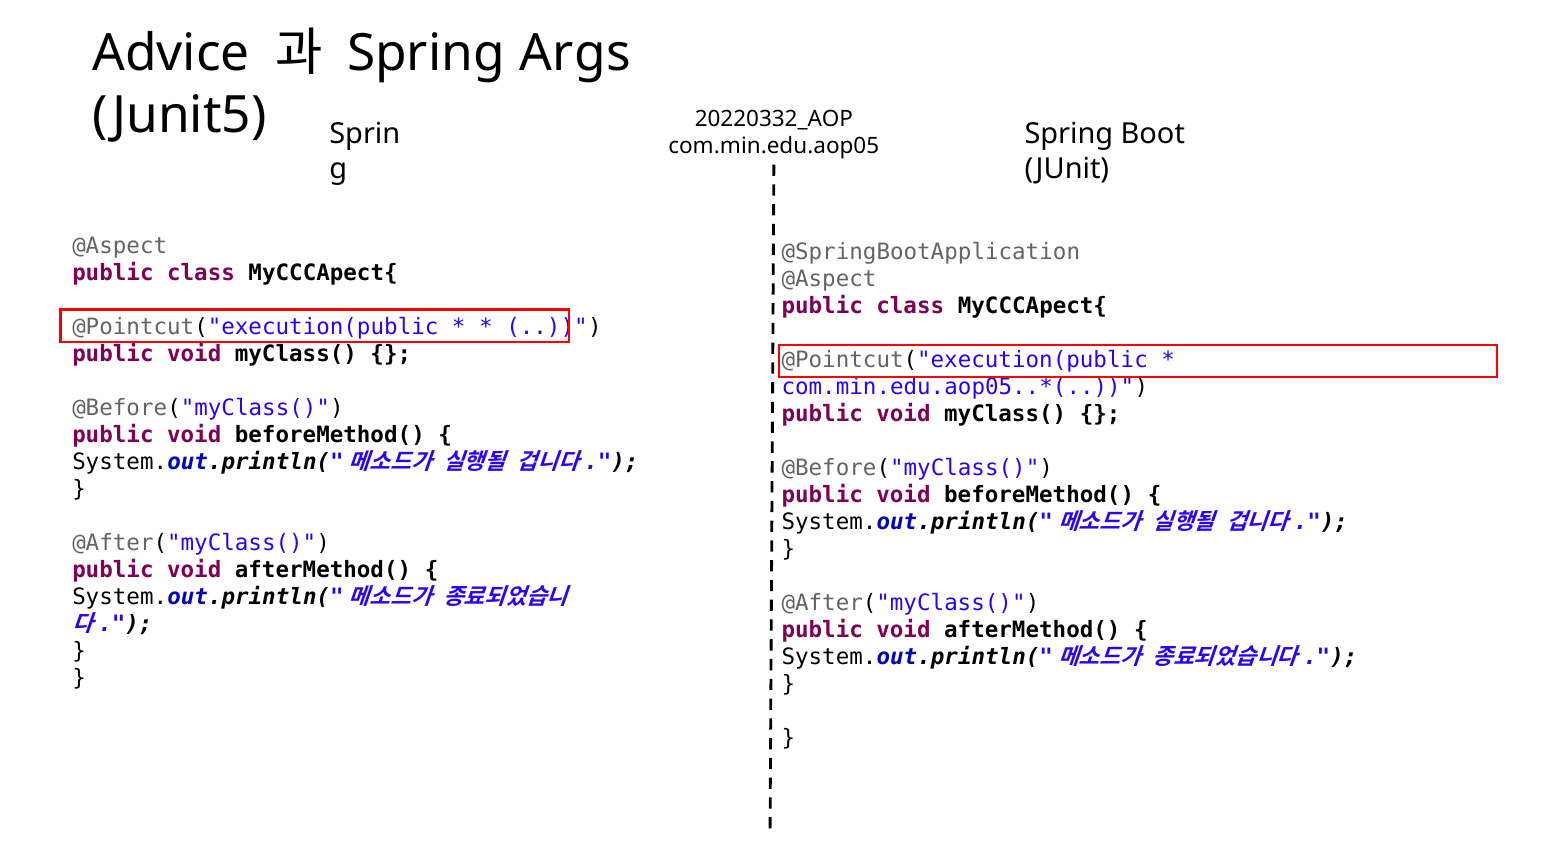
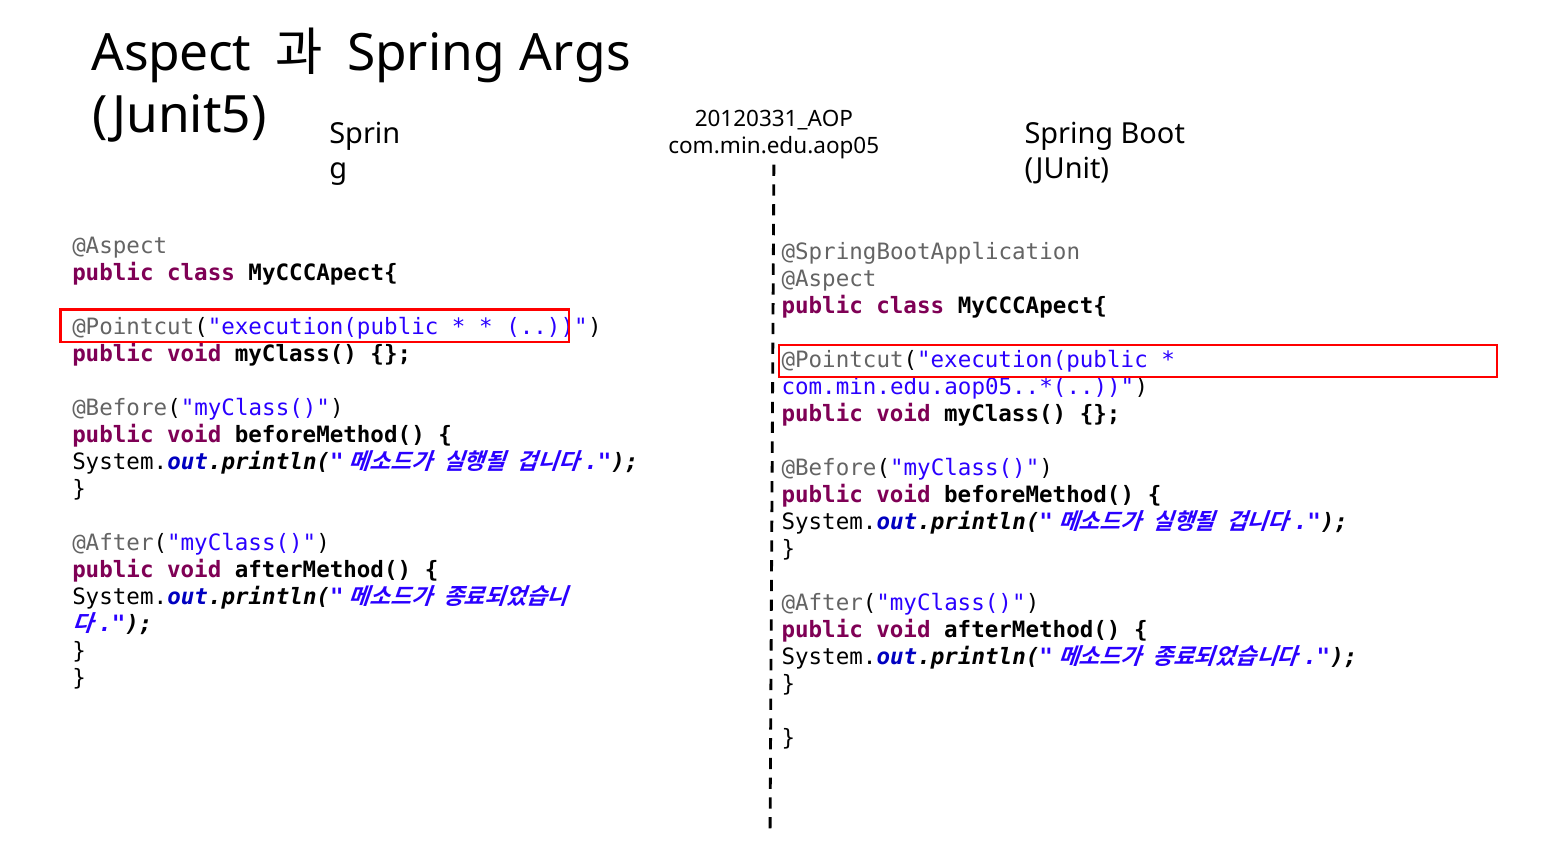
Advice: Advice -> Aspect
20220332_AOP: 20220332_AOP -> 20120331_AOP
